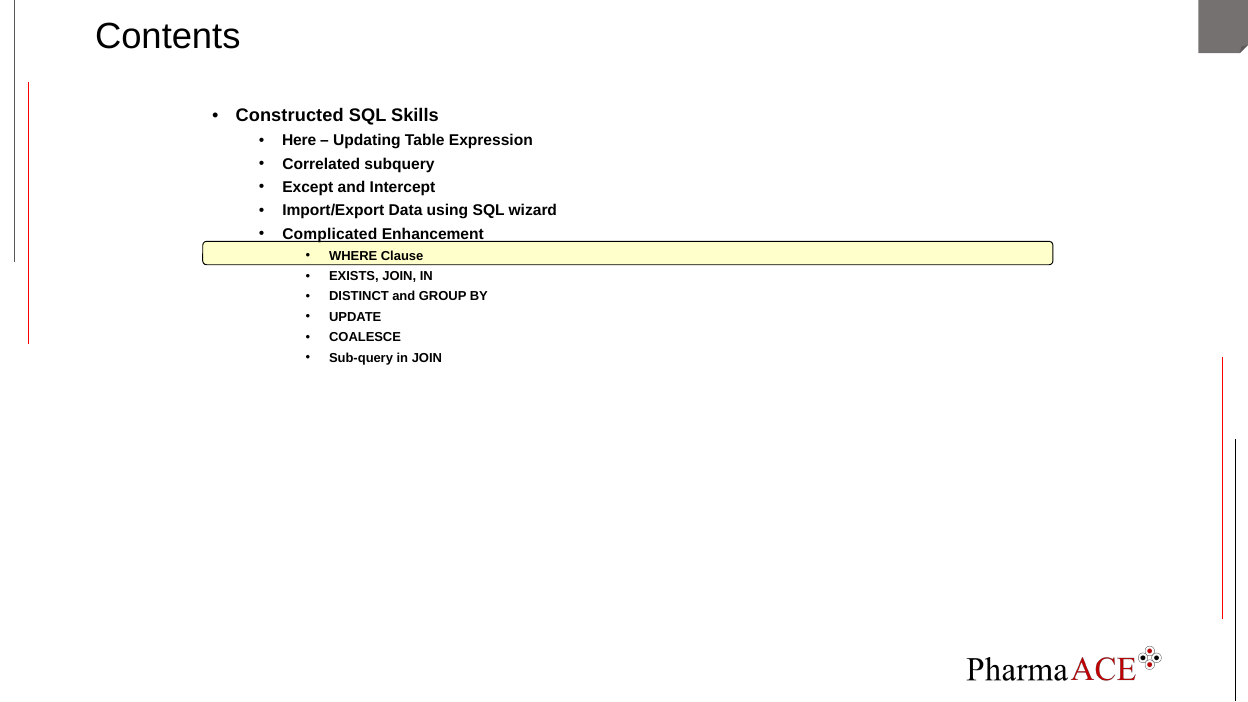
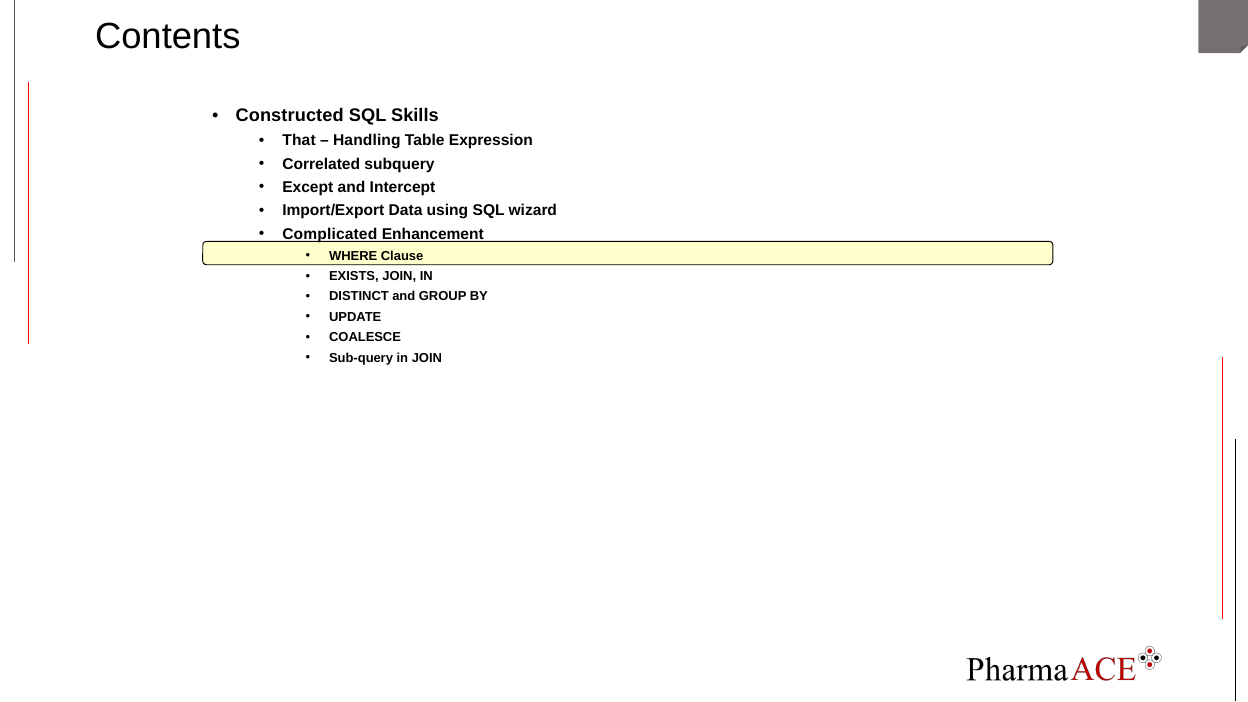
Here: Here -> That
Updating: Updating -> Handling
